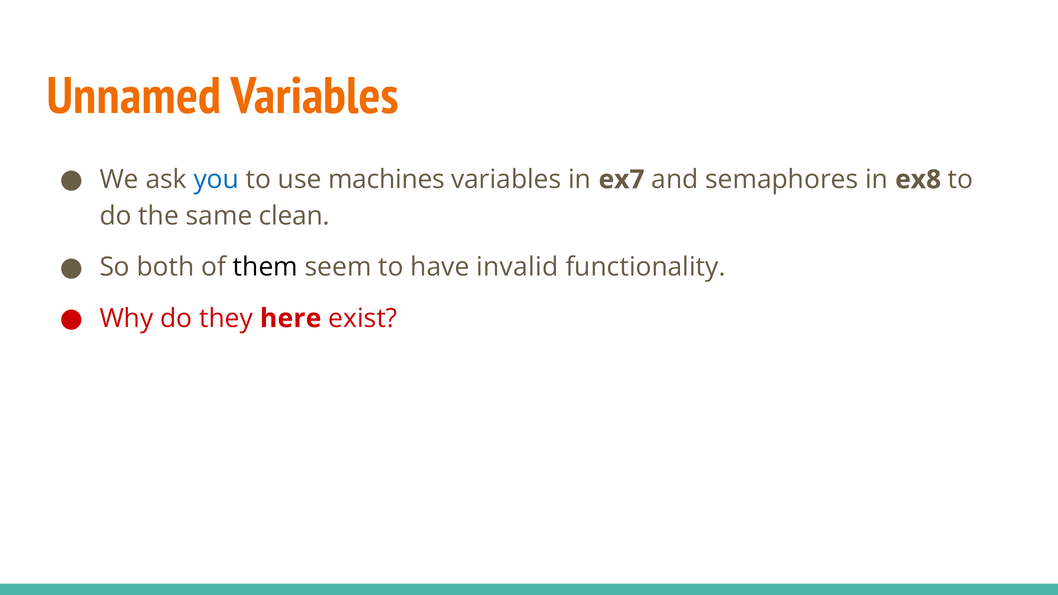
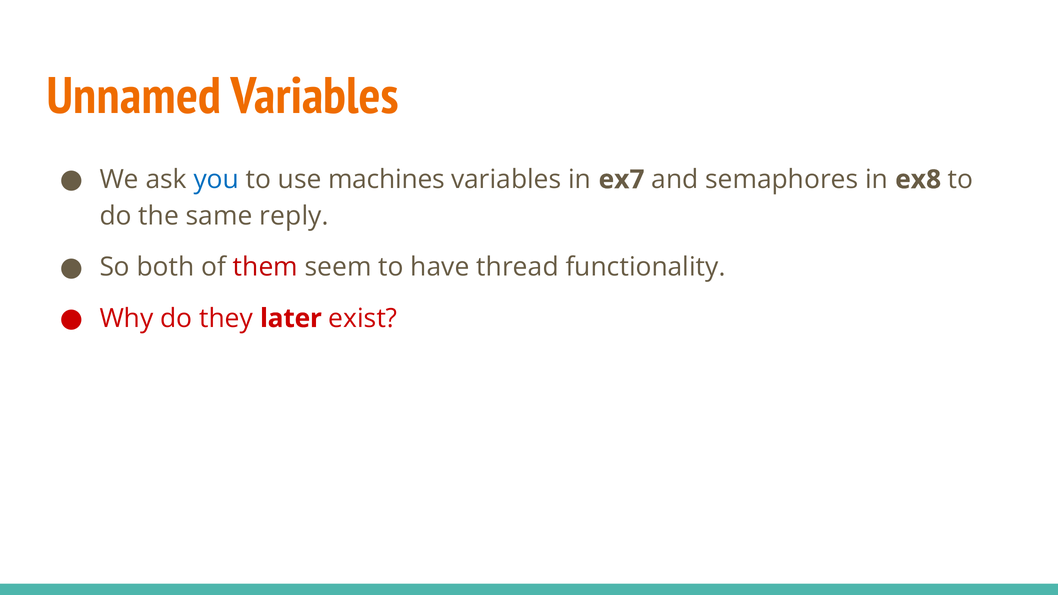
clean: clean -> reply
them colour: black -> red
invalid: invalid -> thread
here: here -> later
